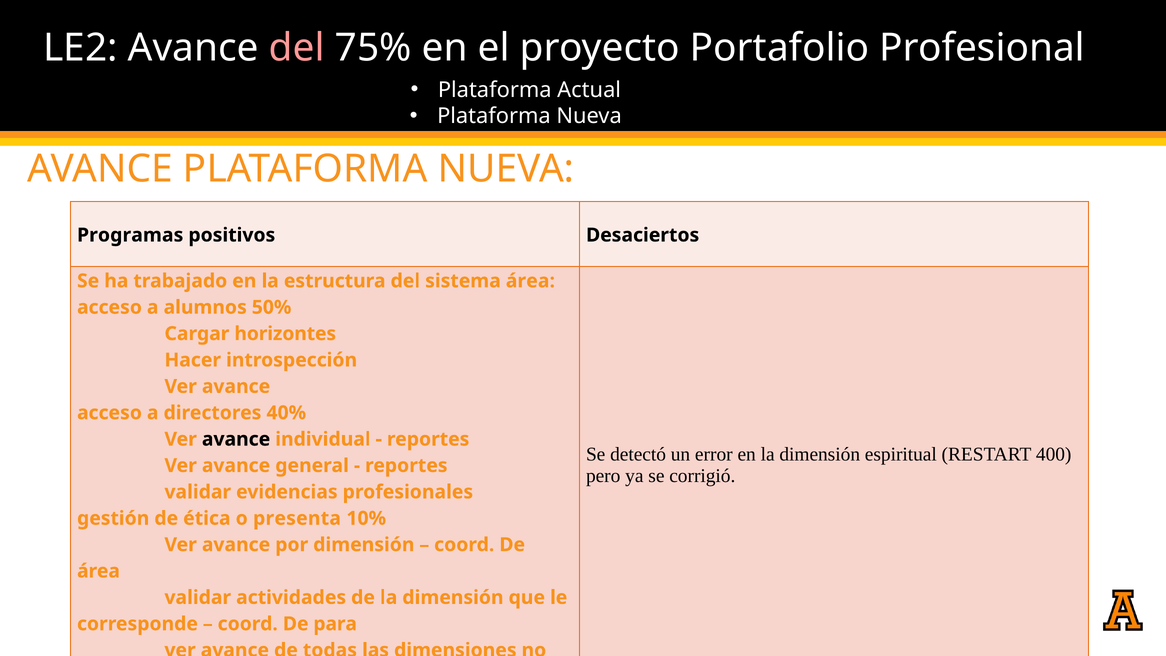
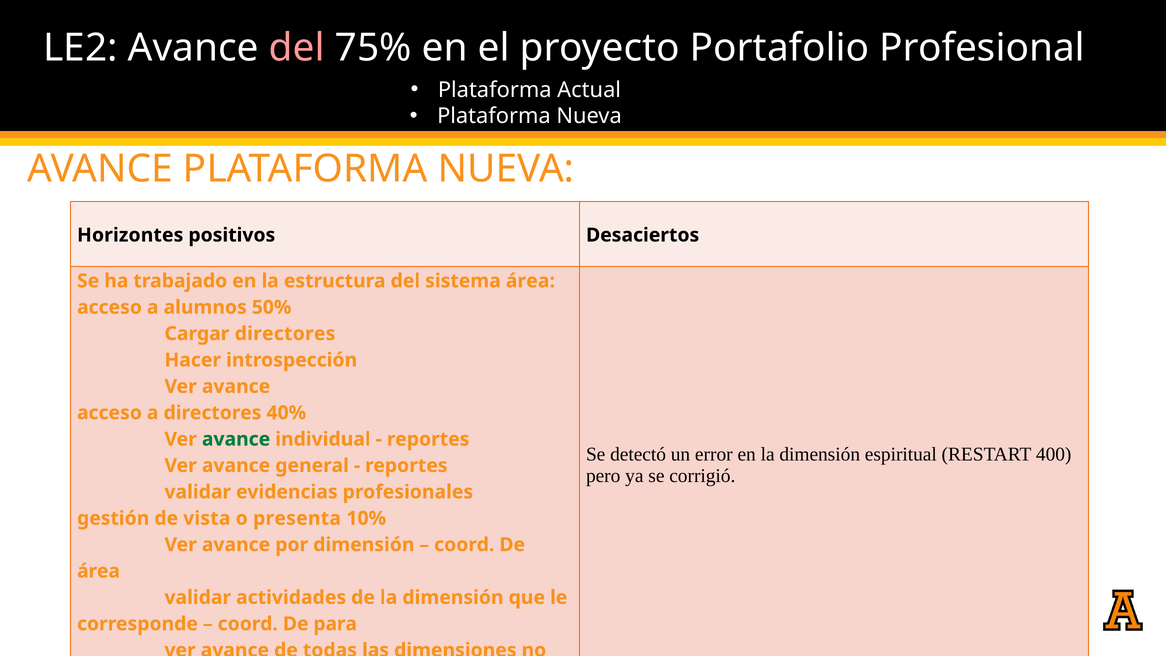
Programas: Programas -> Horizontes
Cargar horizontes: horizontes -> directores
avance at (236, 439) colour: black -> green
ética: ética -> vista
